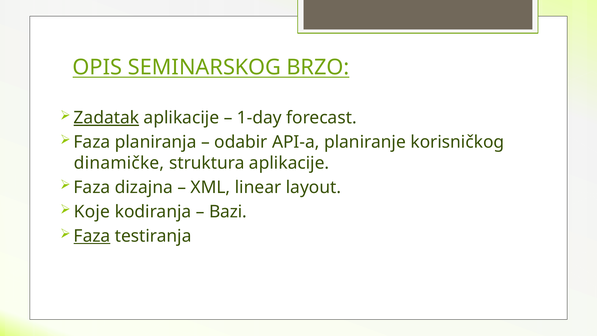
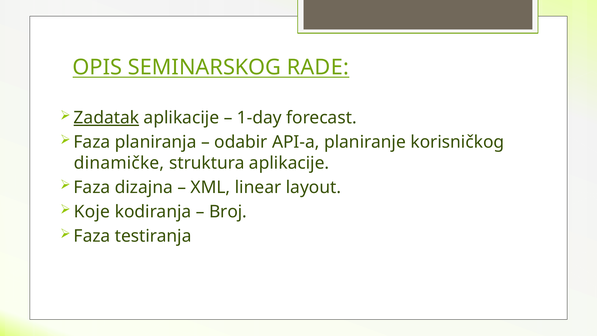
BRZO: BRZO -> RADE
Bazi: Bazi -> Broj
Faza at (92, 236) underline: present -> none
